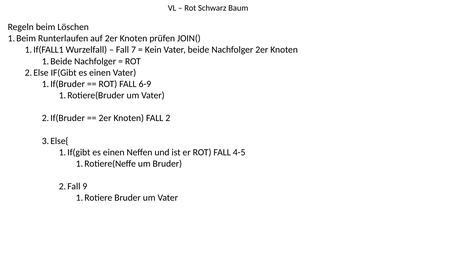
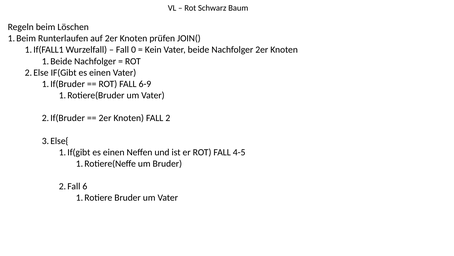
7: 7 -> 0
9: 9 -> 6
